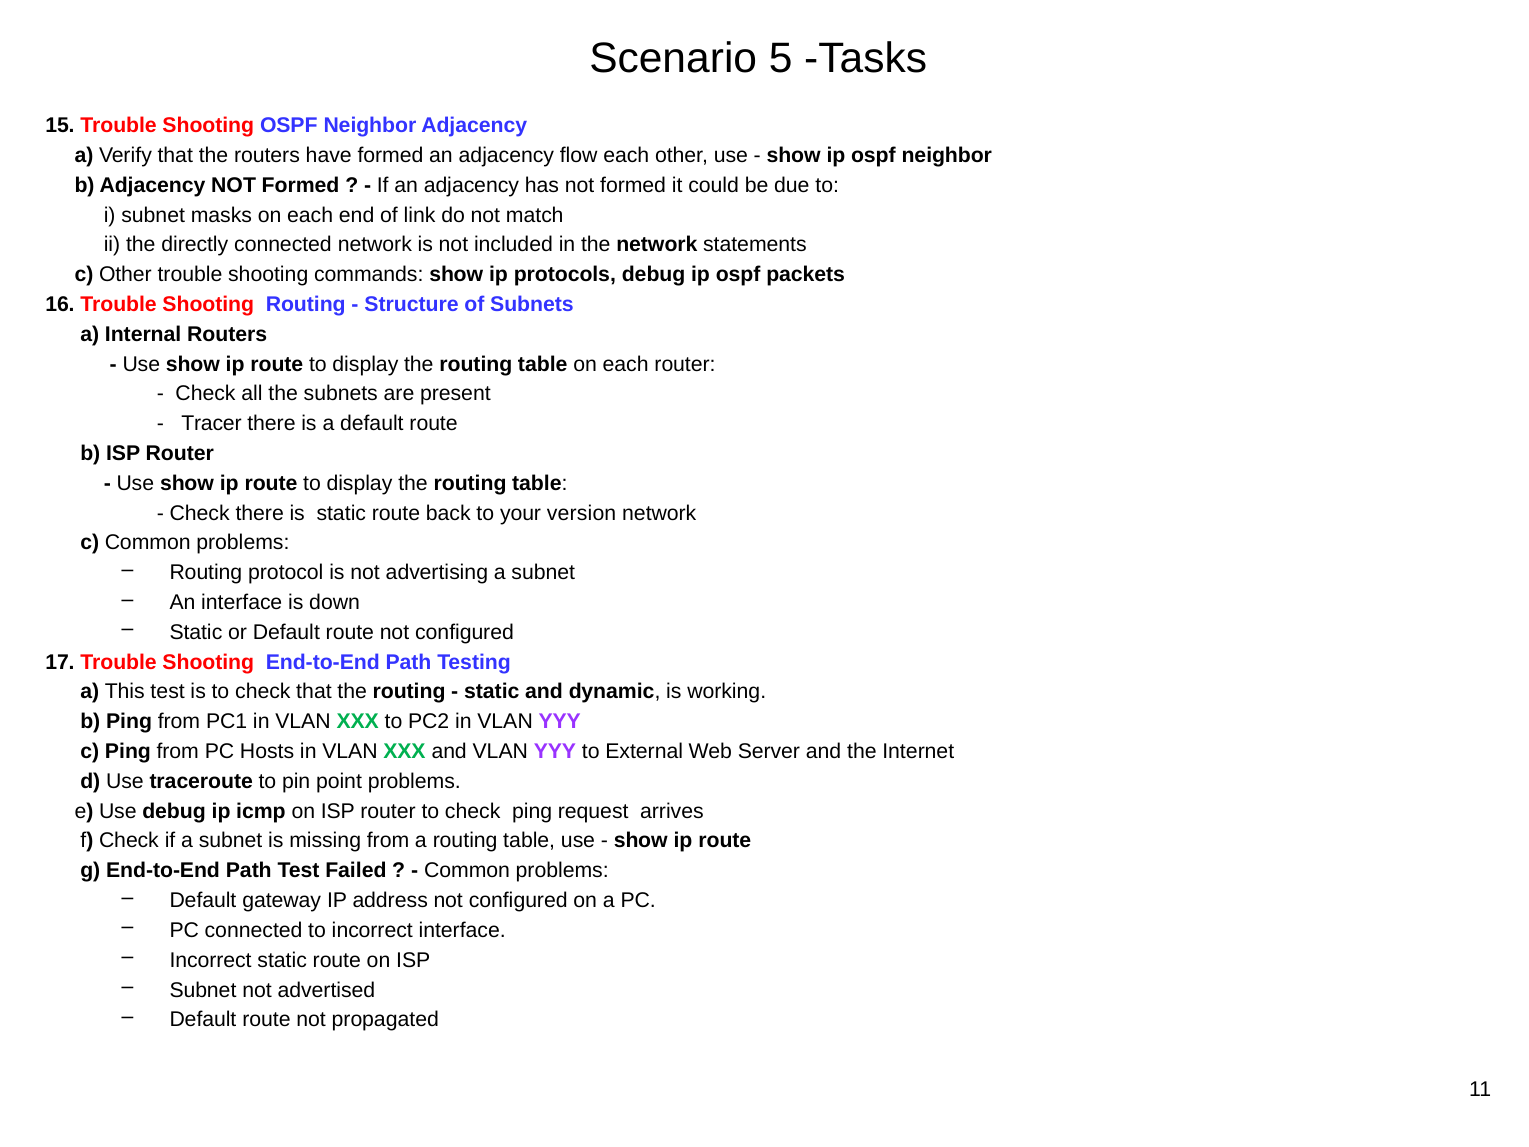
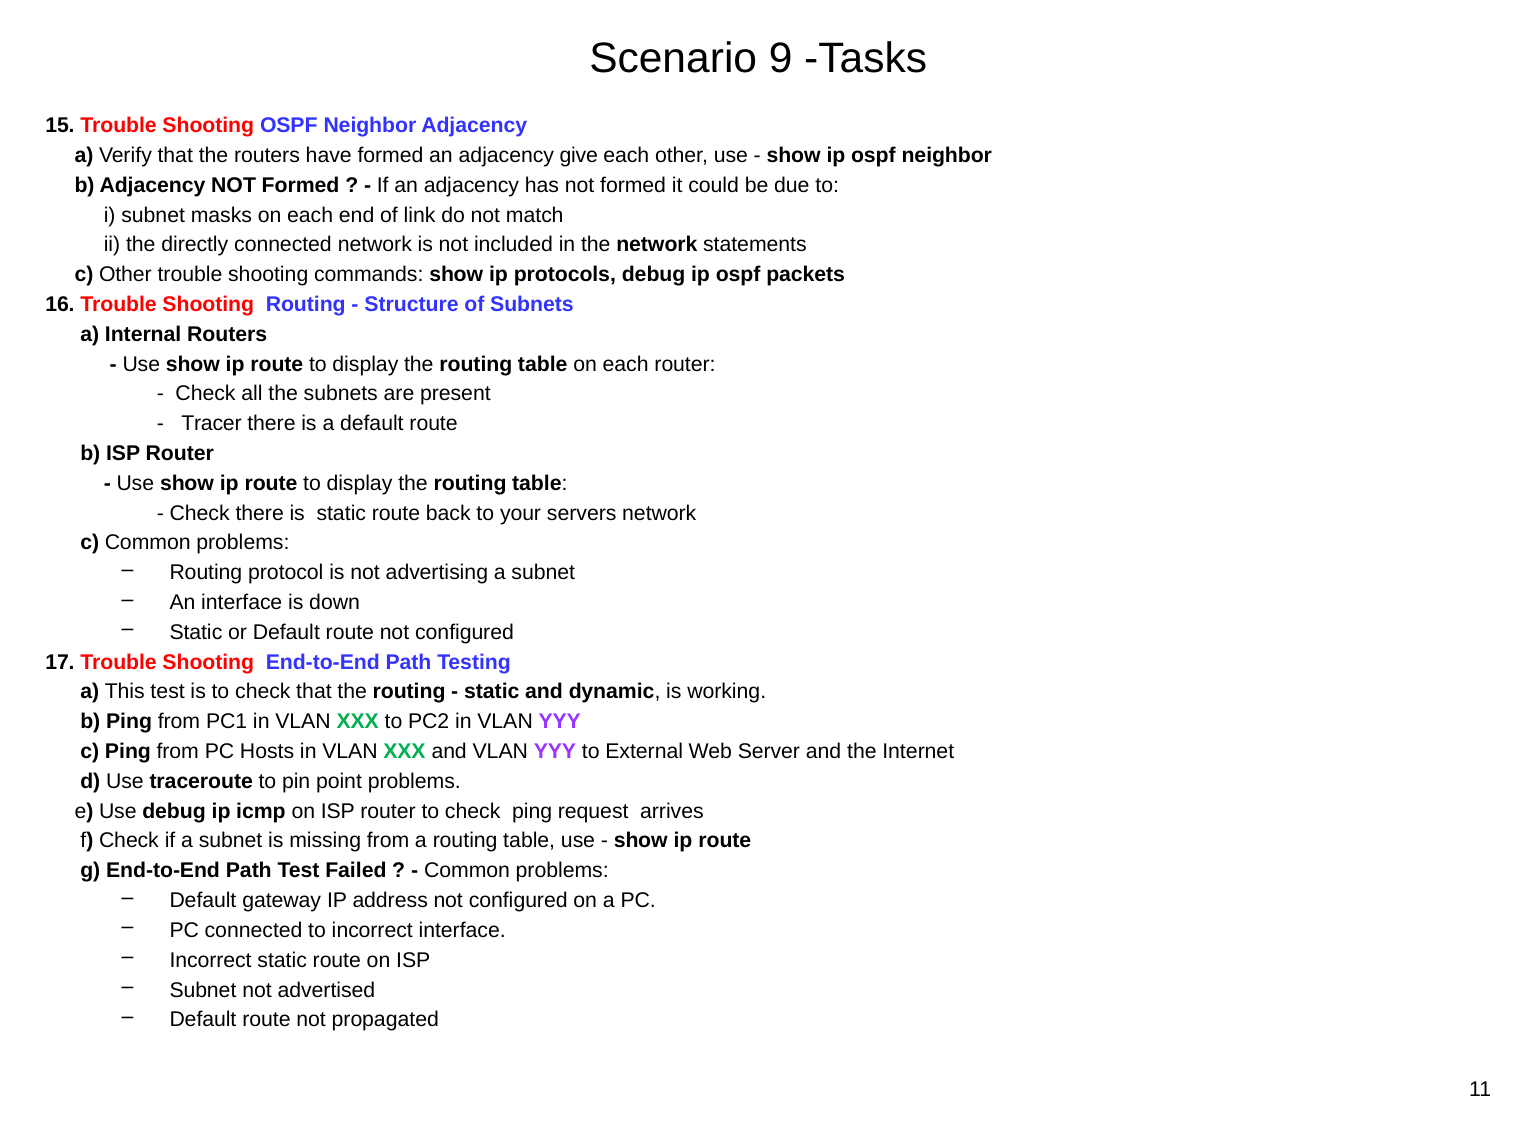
5: 5 -> 9
flow: flow -> give
version: version -> servers
